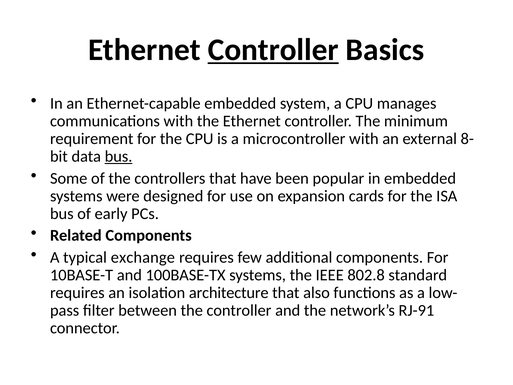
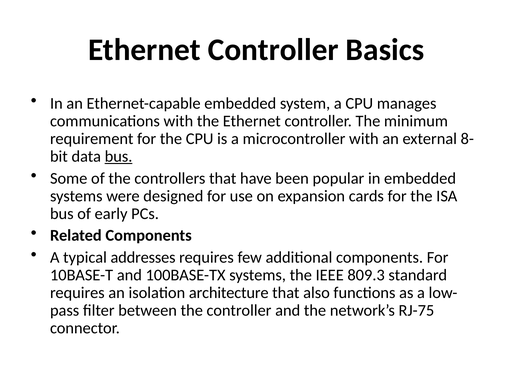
Controller at (273, 50) underline: present -> none
exchange: exchange -> addresses
802.8: 802.8 -> 809.3
RJ-91: RJ-91 -> RJ-75
